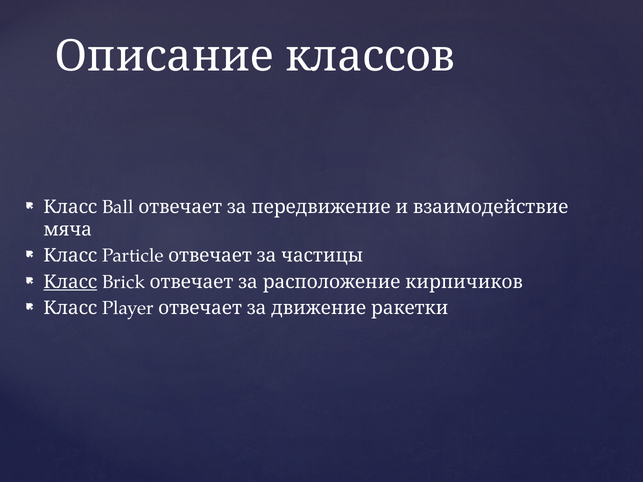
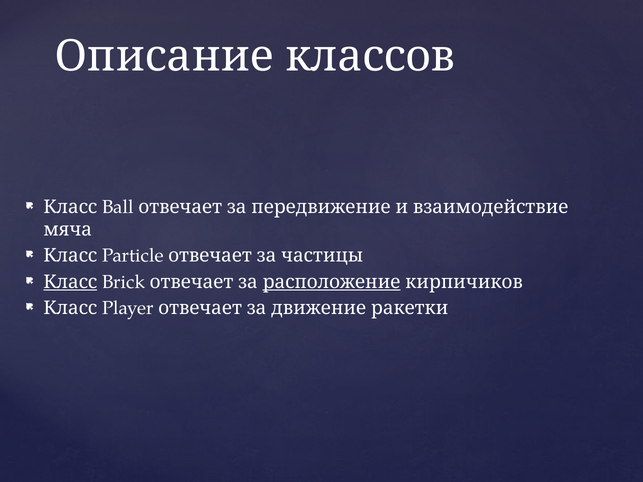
расположение underline: none -> present
